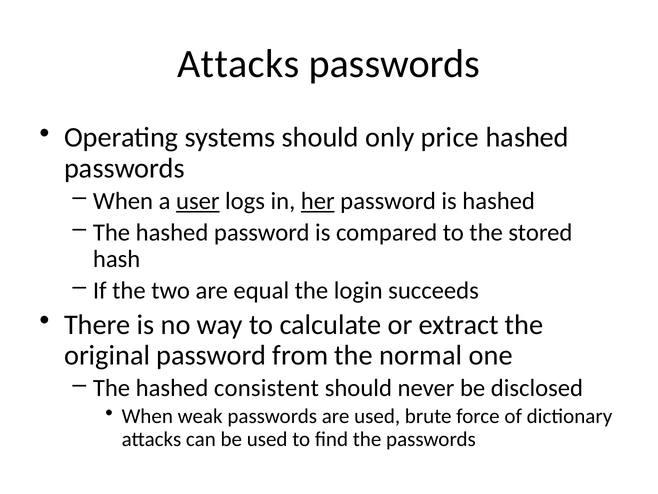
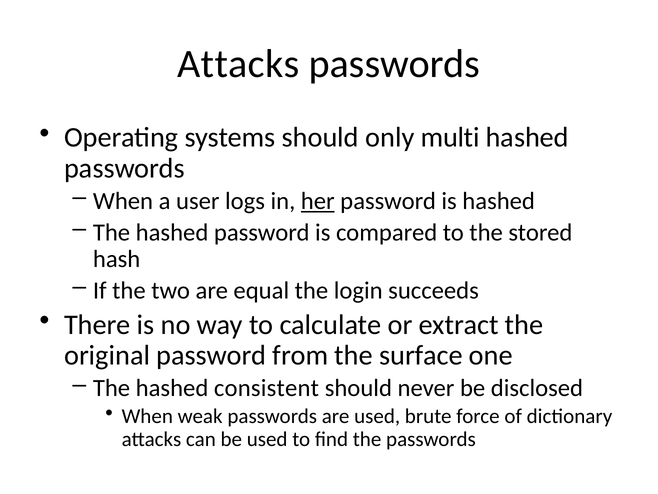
price: price -> multi
user underline: present -> none
normal: normal -> surface
